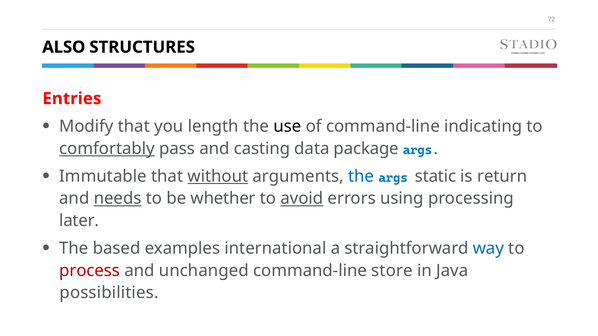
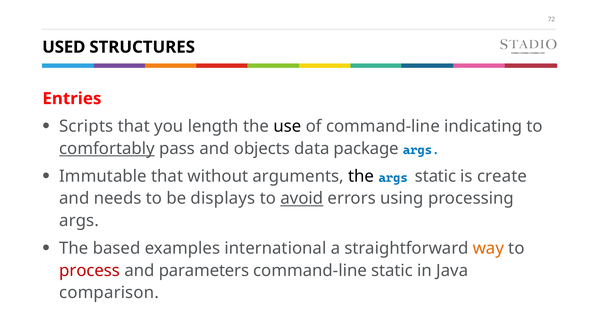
ALSO: ALSO -> USED
Modify: Modify -> Scripts
casting: casting -> objects
without underline: present -> none
the at (361, 176) colour: blue -> black
return: return -> create
needs underline: present -> none
whether: whether -> displays
later at (79, 221): later -> args
way colour: blue -> orange
unchanged: unchanged -> parameters
command-line store: store -> static
possibilities: possibilities -> comparison
